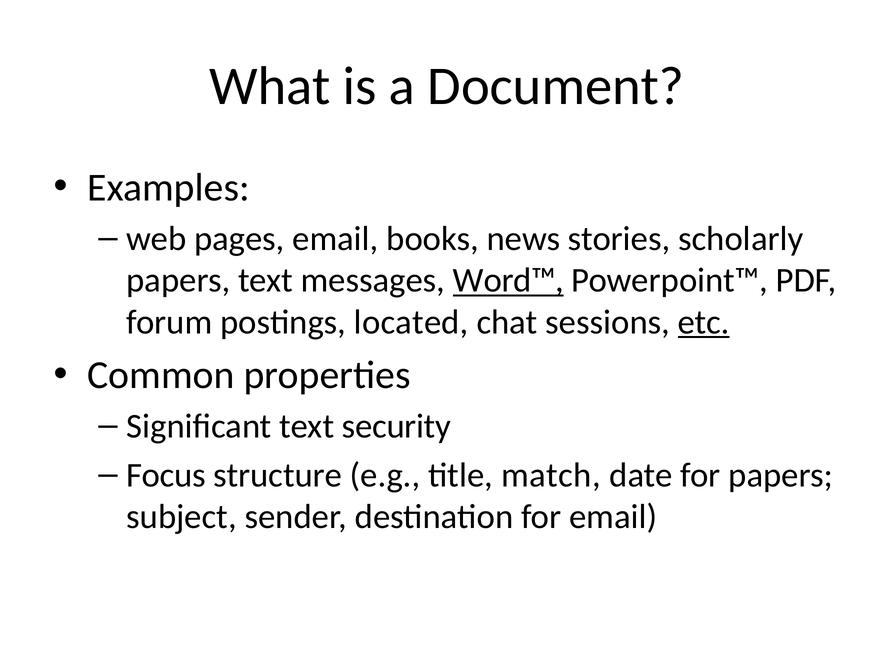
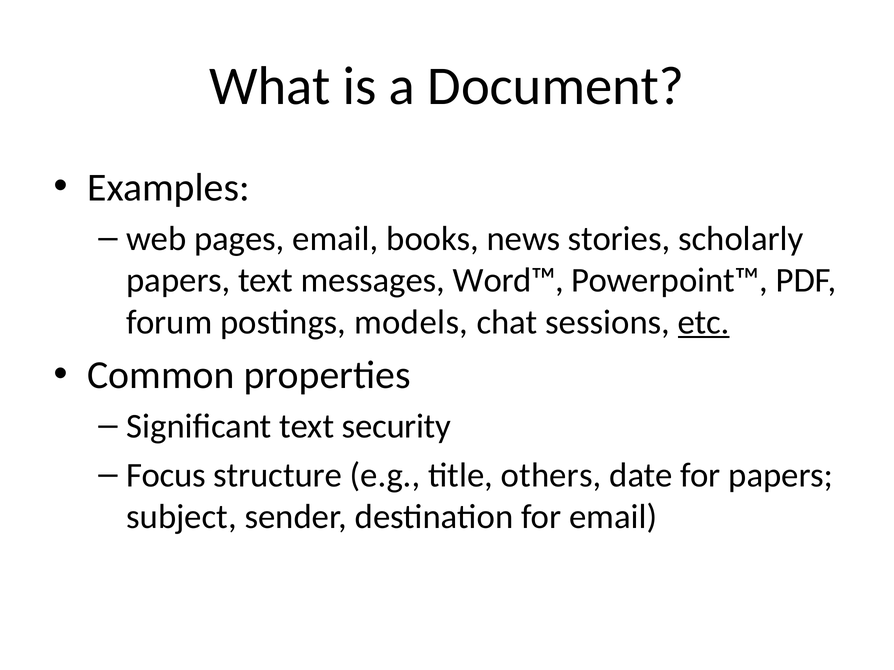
Word™ underline: present -> none
located: located -> models
match: match -> others
